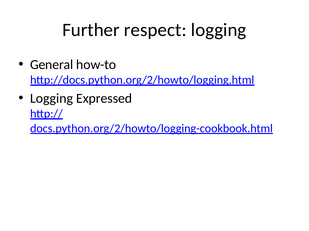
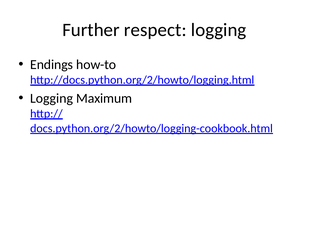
General: General -> Endings
Expressed: Expressed -> Maximum
